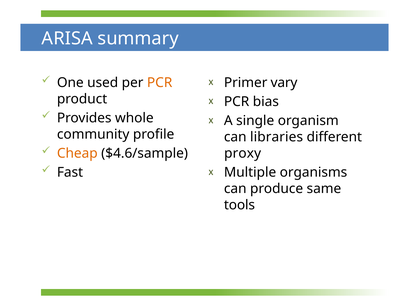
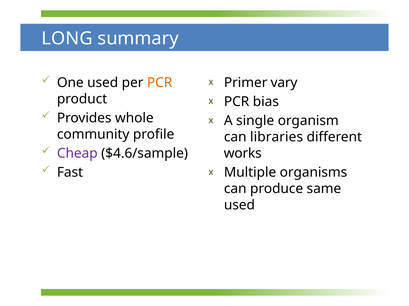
ARISA: ARISA -> LONG
Cheap colour: orange -> purple
proxy: proxy -> works
tools at (239, 205): tools -> used
